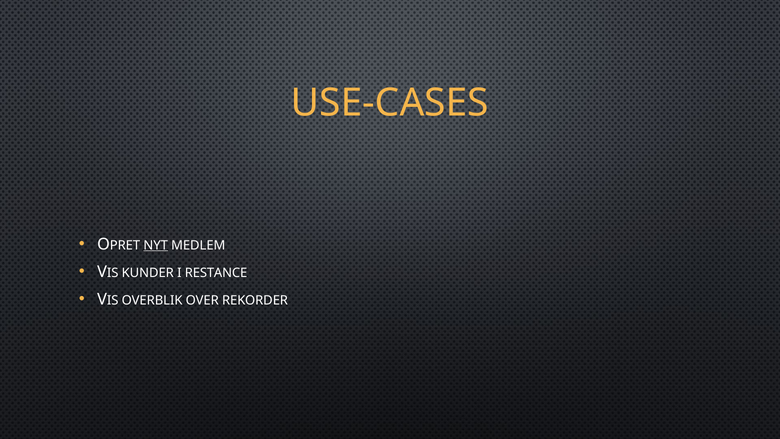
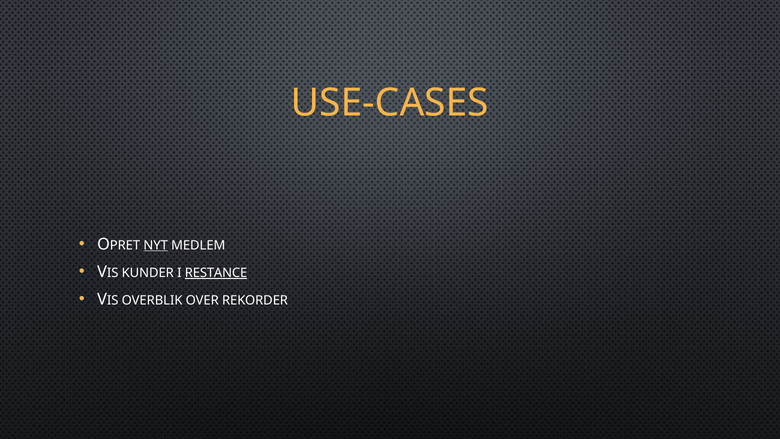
RESTANCE underline: none -> present
